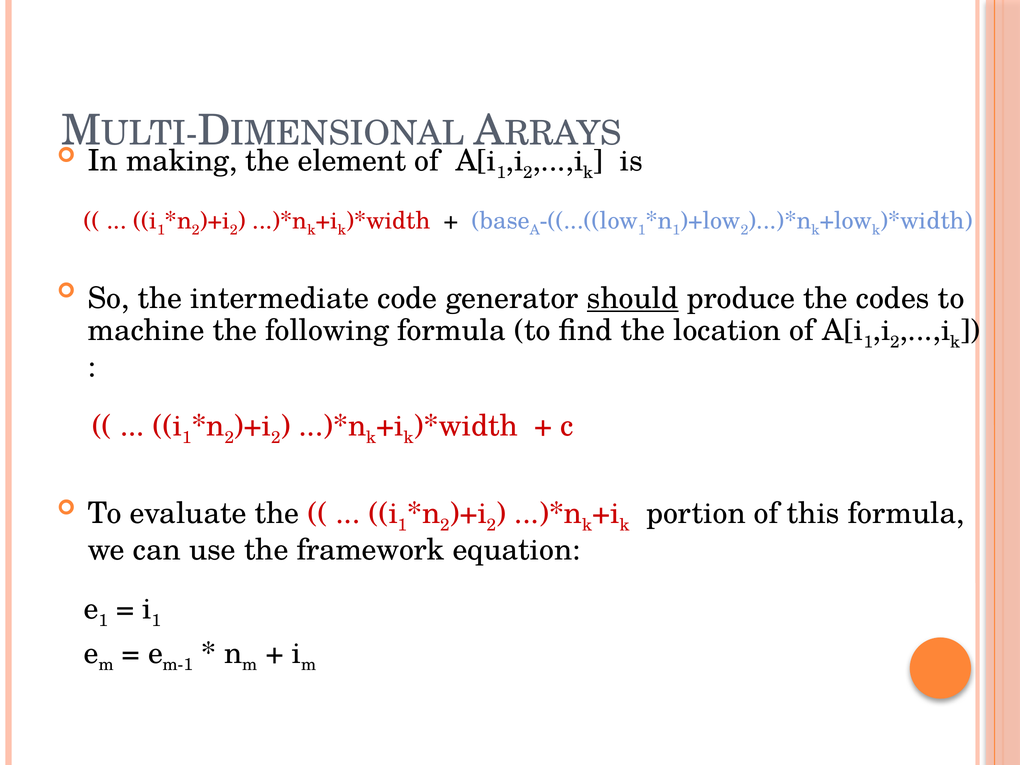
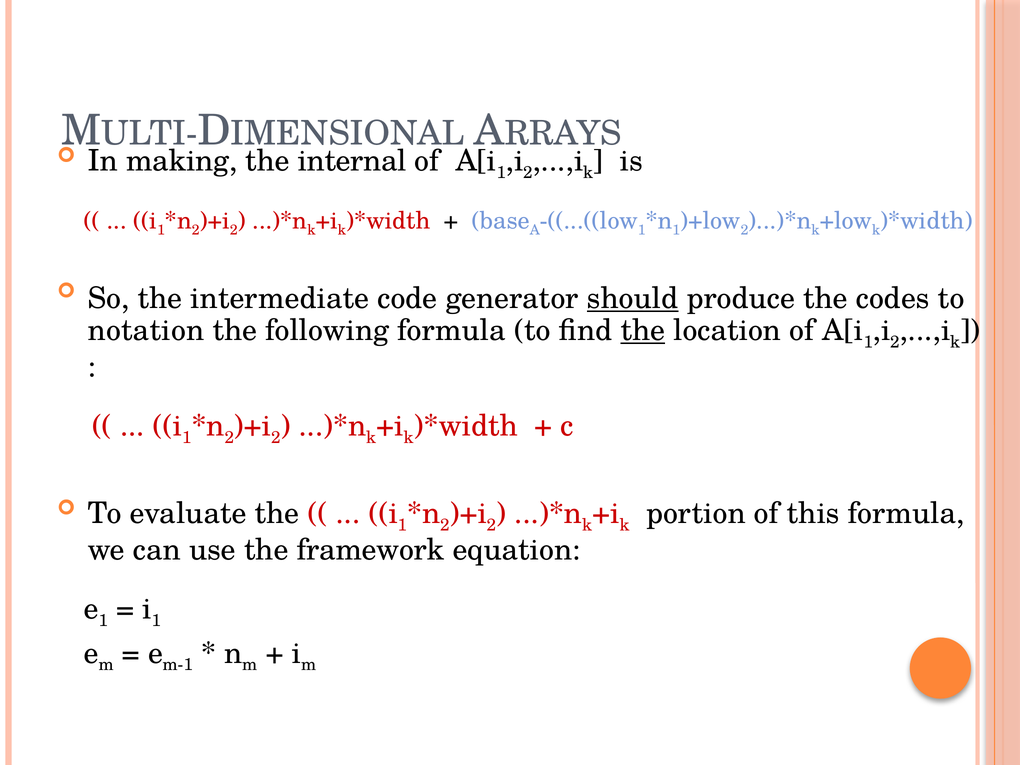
element: element -> internal
machine: machine -> notation
the at (643, 331) underline: none -> present
